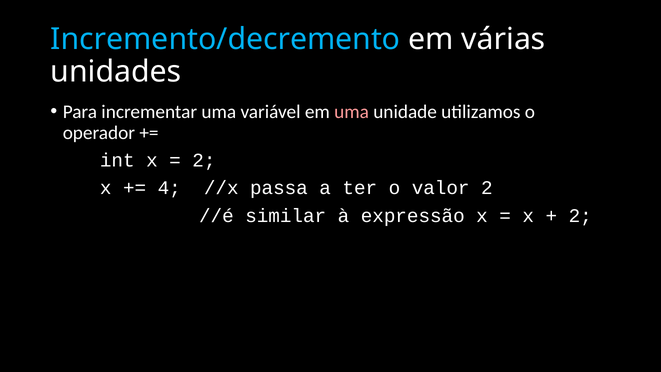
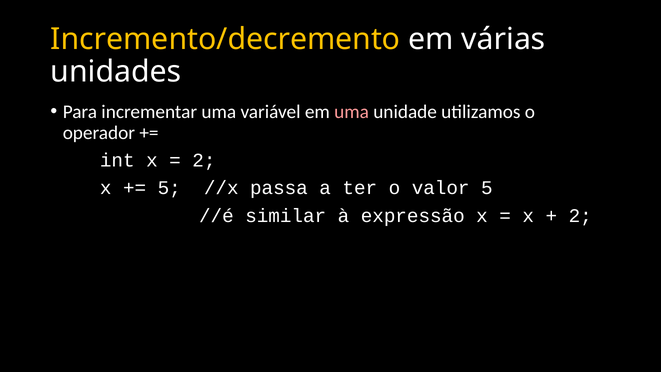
Incremento/decremento colour: light blue -> yellow
4 at (169, 188): 4 -> 5
valor 2: 2 -> 5
